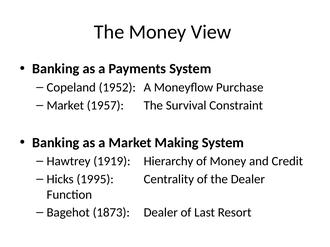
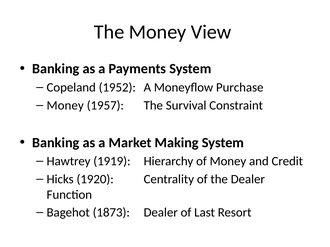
Market at (65, 106): Market -> Money
1995: 1995 -> 1920
